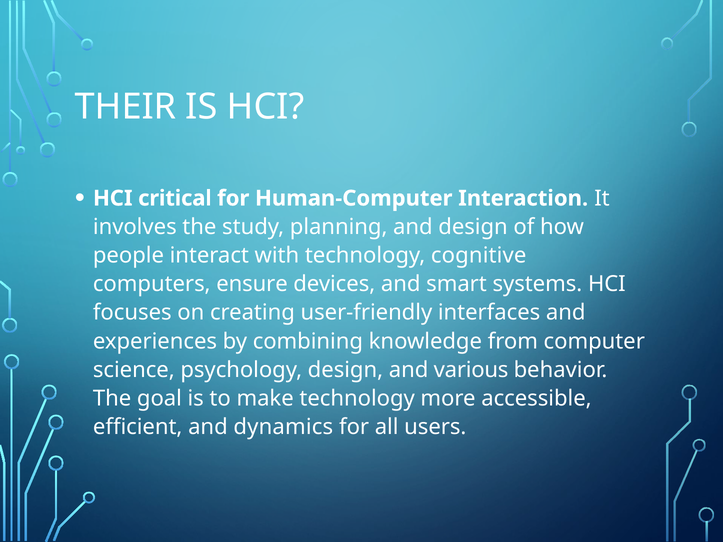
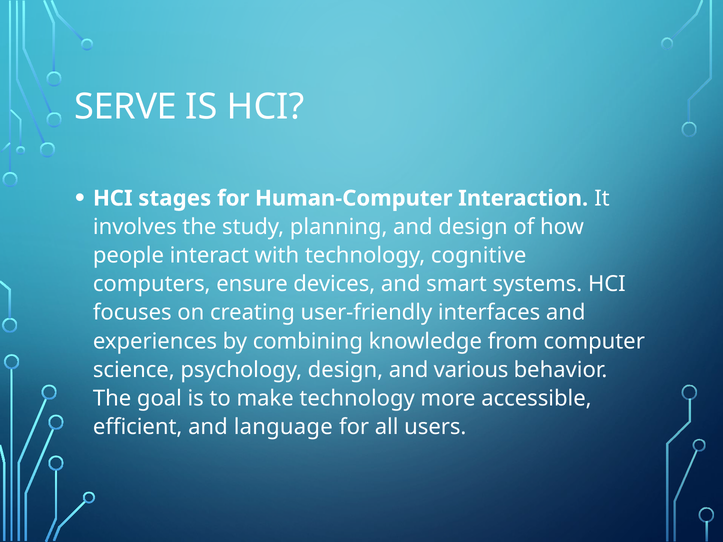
THEIR: THEIR -> SERVE
critical: critical -> stages
dynamics: dynamics -> language
